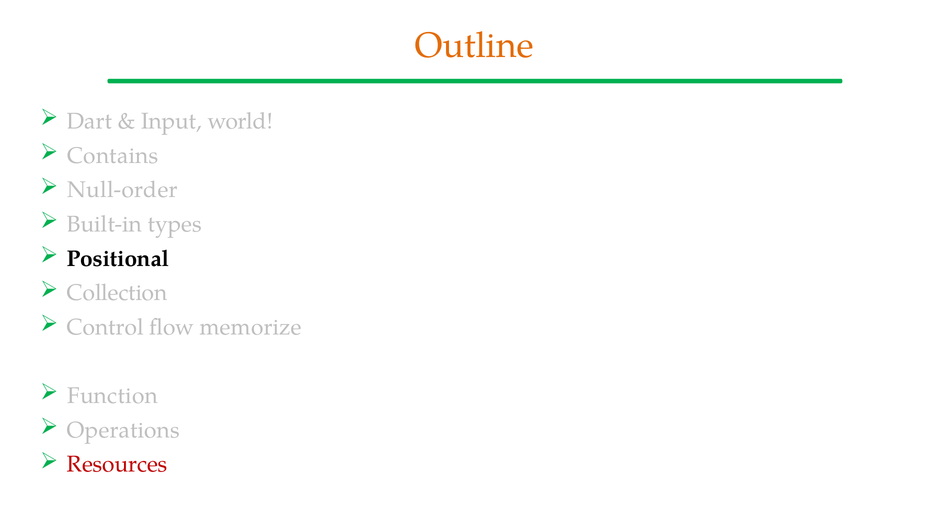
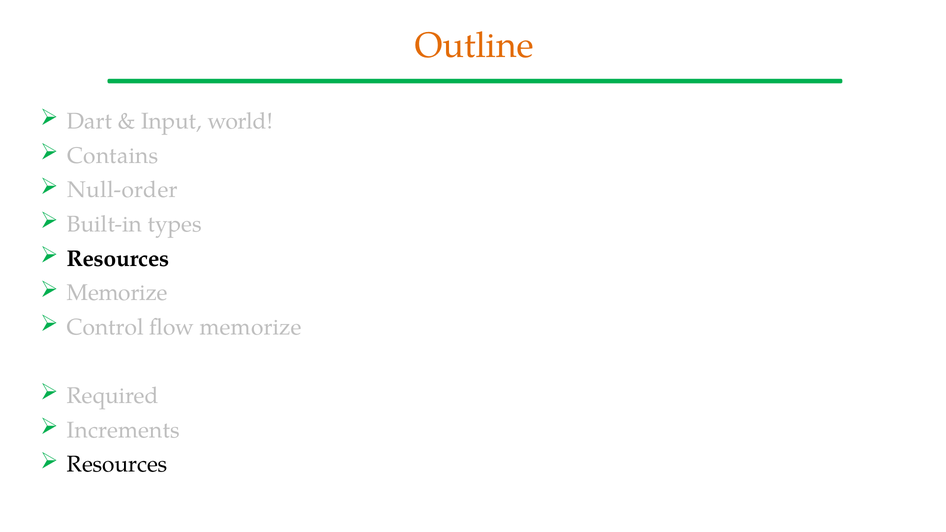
Positional at (118, 259): Positional -> Resources
Collection at (117, 293): Collection -> Memorize
Function: Function -> Required
Operations: Operations -> Increments
Resources at (117, 465) colour: red -> black
